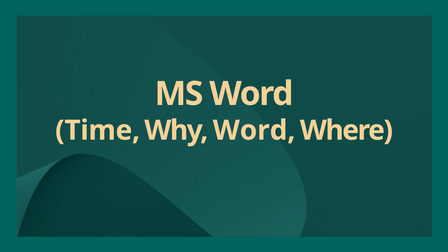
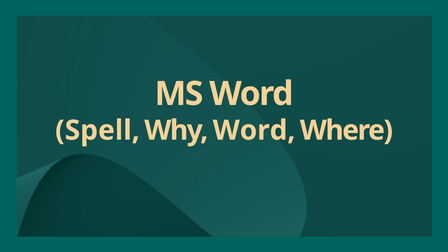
Time: Time -> Spell
